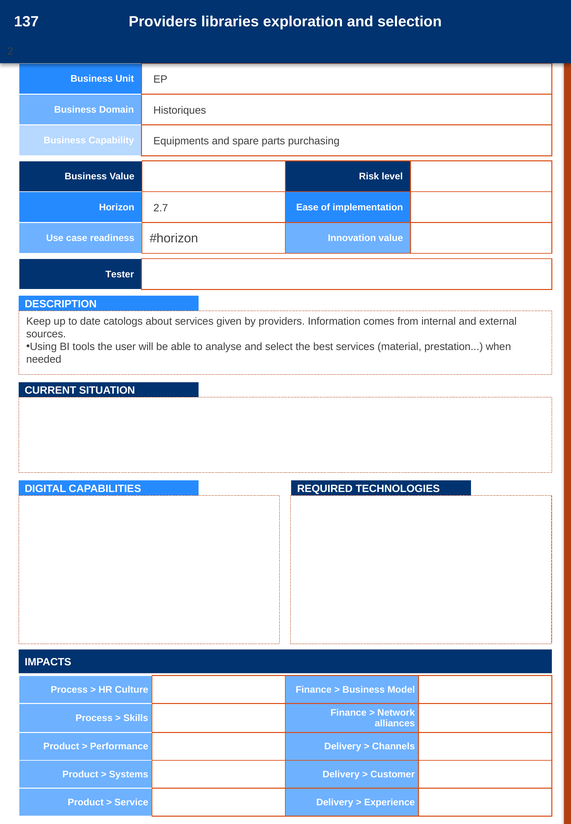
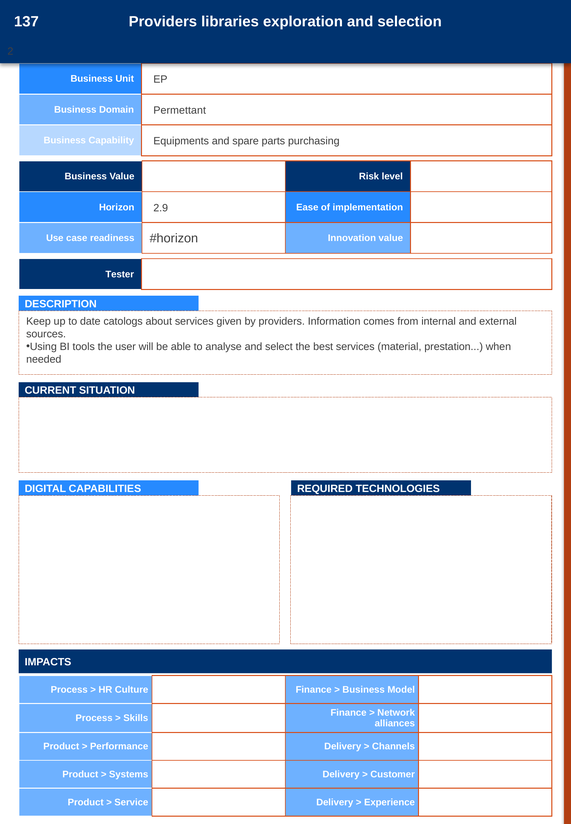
Historiques: Historiques -> Permettant
2.7: 2.7 -> 2.9
